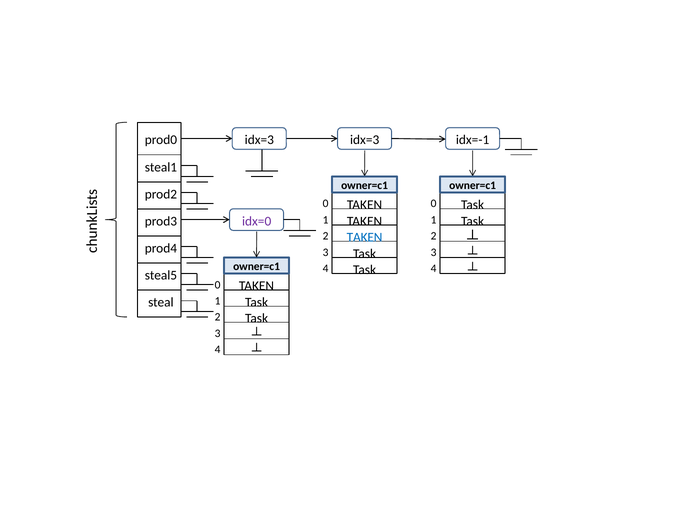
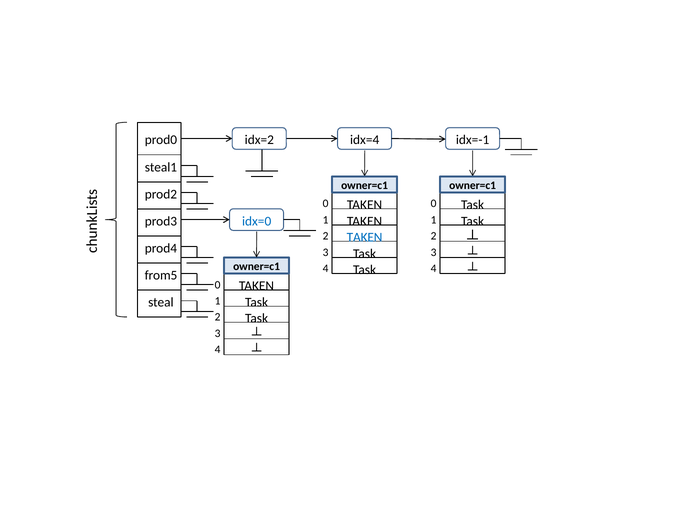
idx=3 at (259, 140): idx=3 -> idx=2
idx=3 at (365, 140): idx=3 -> idx=4
idx=0 colour: purple -> blue
steal5: steal5 -> from5
